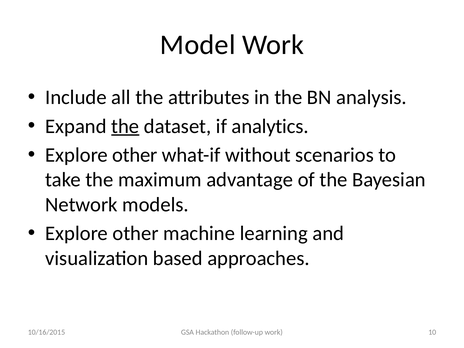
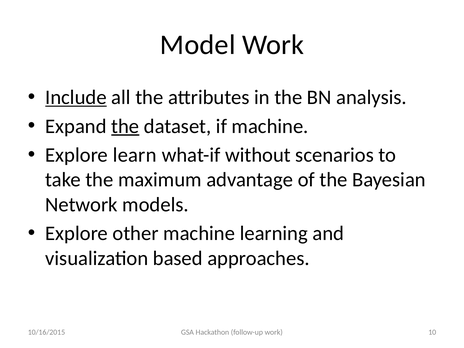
Include underline: none -> present
if analytics: analytics -> machine
other at (135, 155): other -> learn
